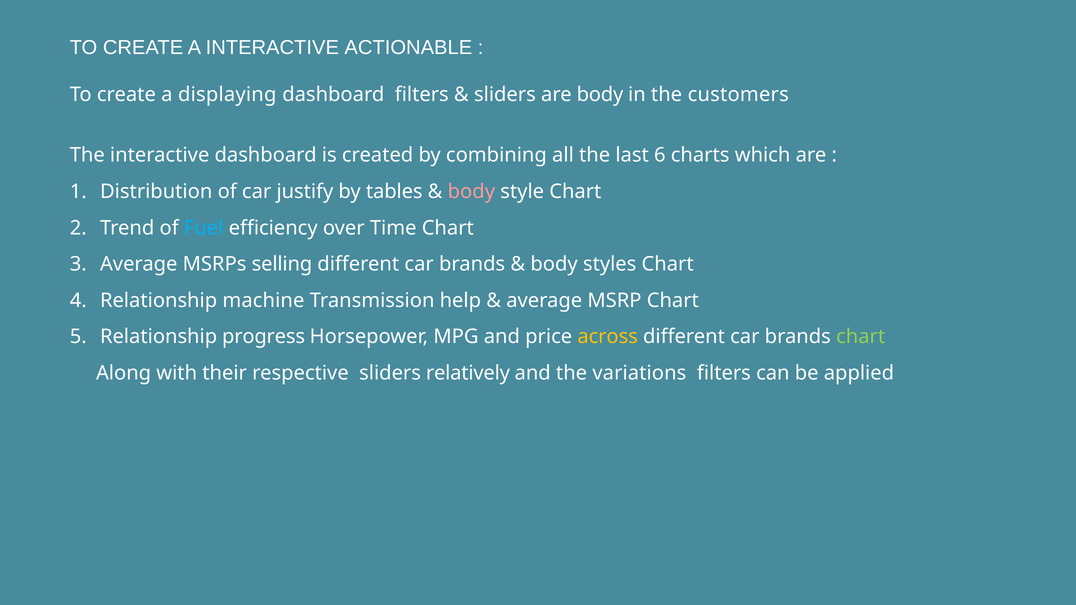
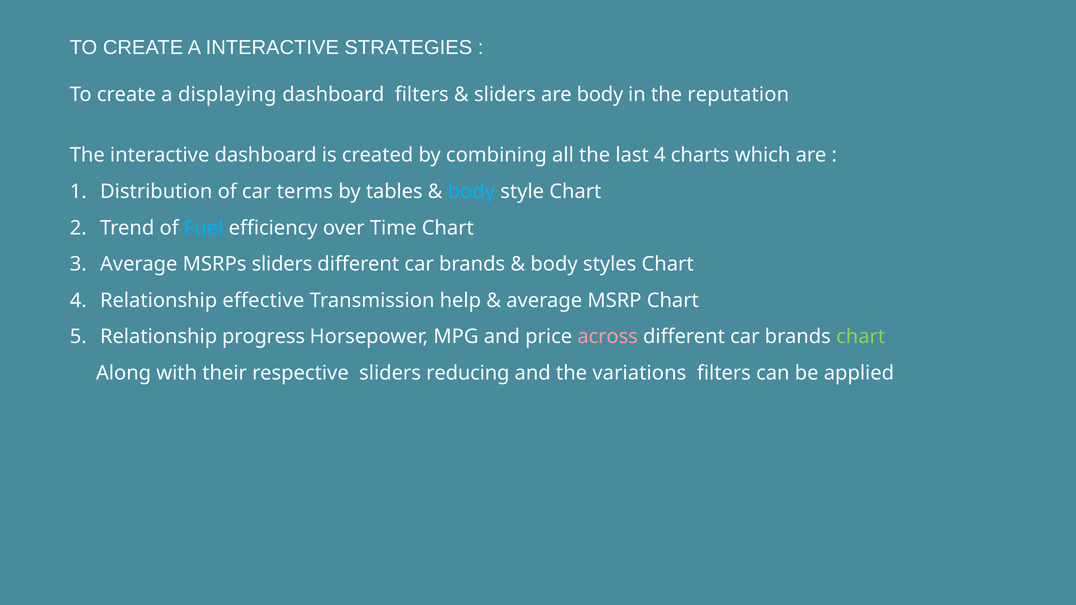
ACTIONABLE: ACTIONABLE -> STRATEGIES
customers: customers -> reputation
last 6: 6 -> 4
justify: justify -> terms
body at (471, 192) colour: pink -> light blue
MSRPs selling: selling -> sliders
machine: machine -> effective
across colour: yellow -> pink
relatively: relatively -> reducing
